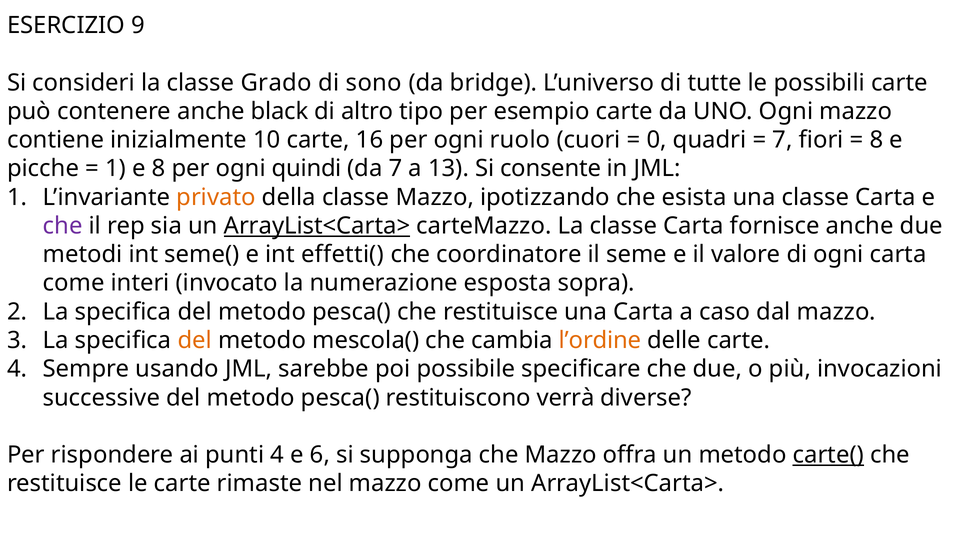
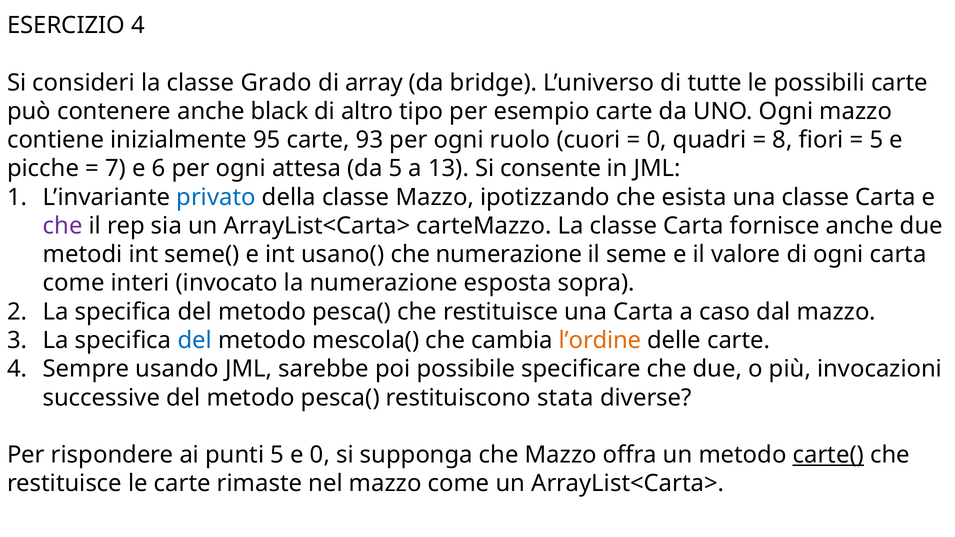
ESERCIZIO 9: 9 -> 4
sono: sono -> array
10: 10 -> 95
16: 16 -> 93
7 at (782, 140): 7 -> 8
8 at (876, 140): 8 -> 5
1 at (115, 169): 1 -> 7
e 8: 8 -> 6
quindi: quindi -> attesa
da 7: 7 -> 5
privato colour: orange -> blue
ArrayList<Carta> at (317, 226) underline: present -> none
effetti(: effetti( -> usano(
che coordinatore: coordinatore -> numerazione
del at (195, 341) colour: orange -> blue
verrà: verrà -> stata
punti 4: 4 -> 5
e 6: 6 -> 0
